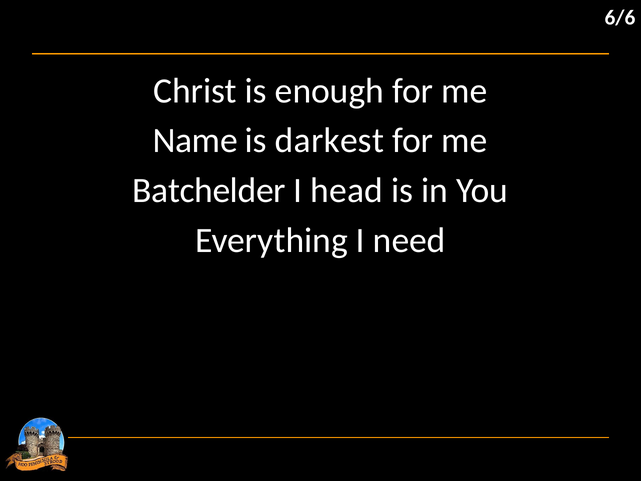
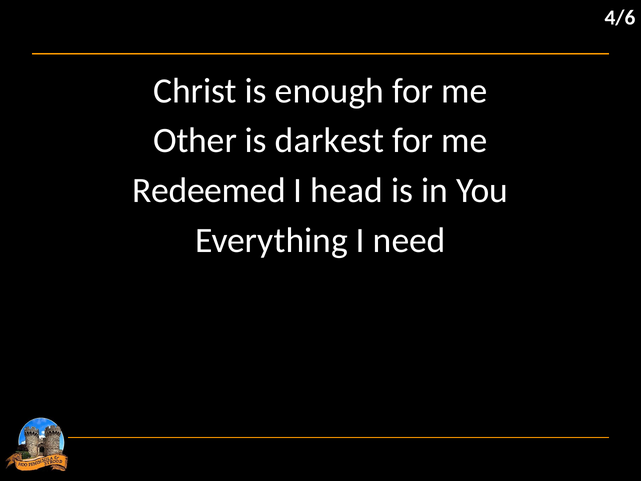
6/6: 6/6 -> 4/6
Name: Name -> Other
Batchelder: Batchelder -> Redeemed
